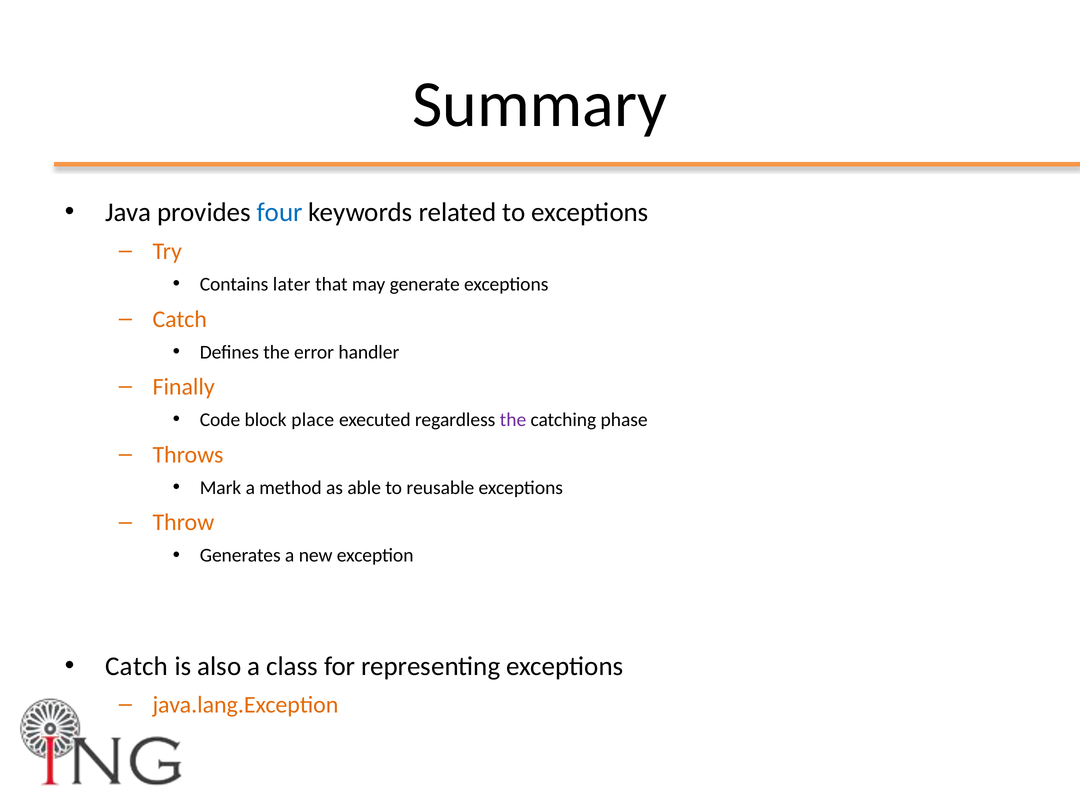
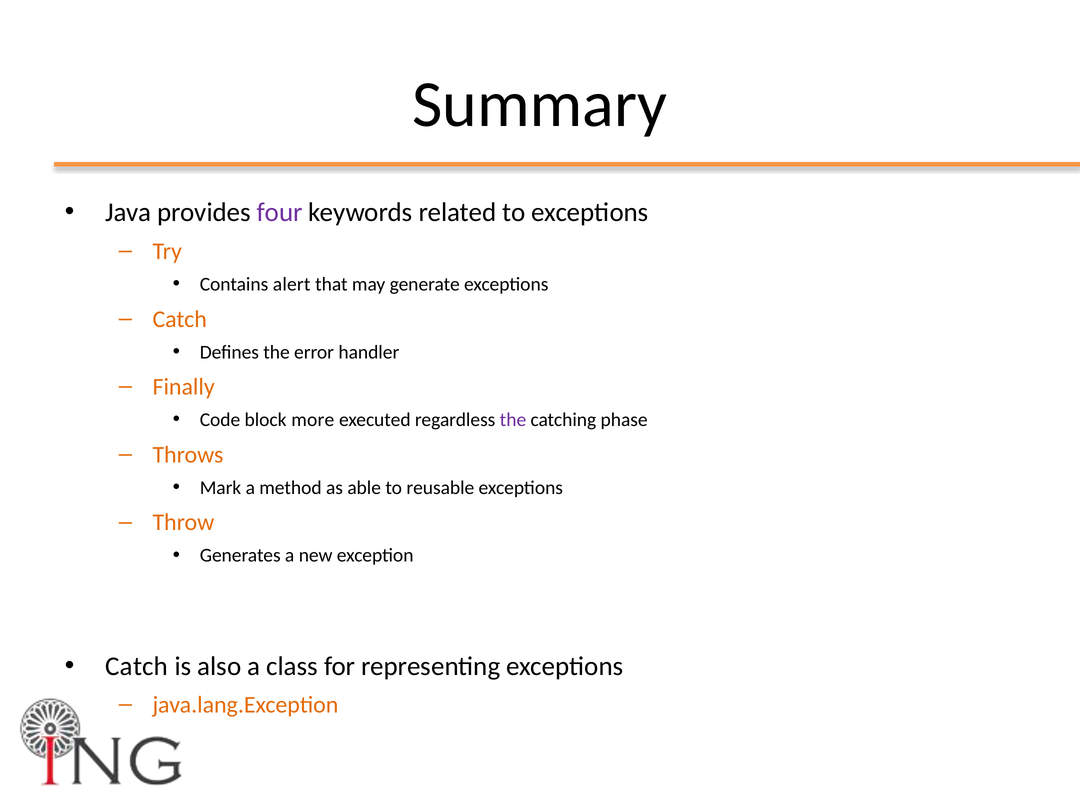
four colour: blue -> purple
later: later -> alert
place: place -> more
